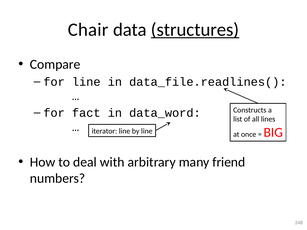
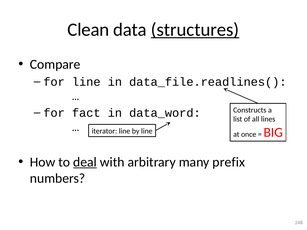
Chair: Chair -> Clean
deal underline: none -> present
friend: friend -> prefix
